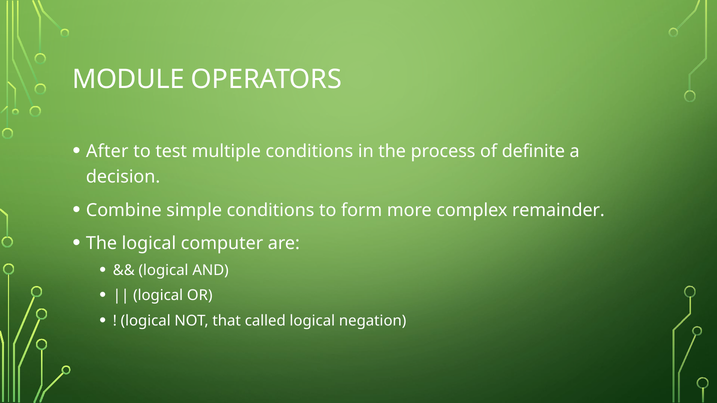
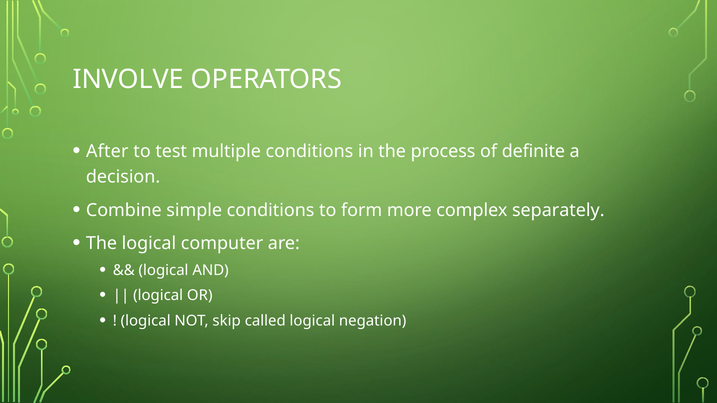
MODULE: MODULE -> INVOLVE
remainder: remainder -> separately
that: that -> skip
